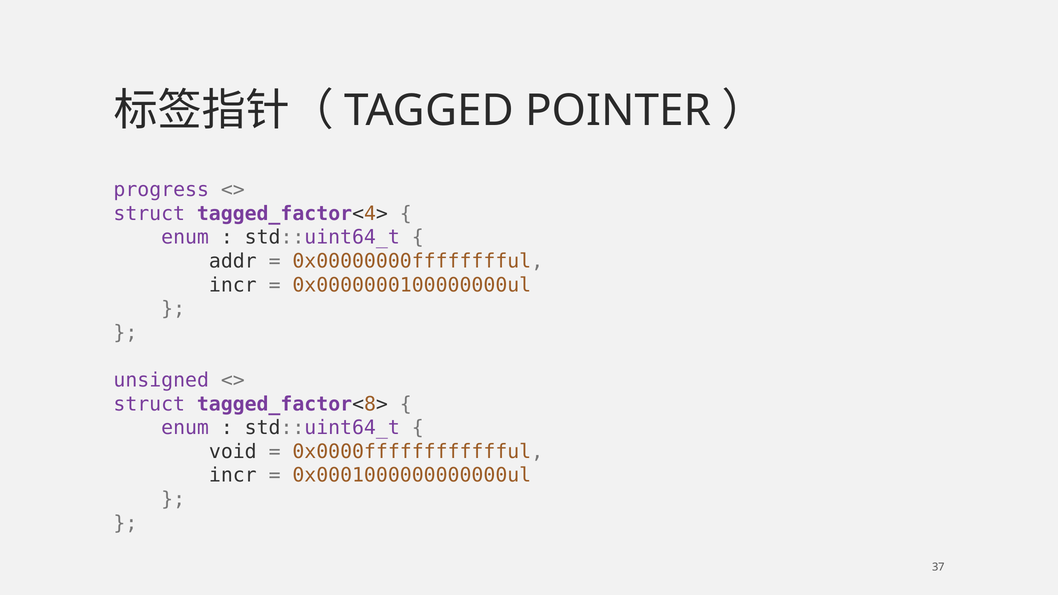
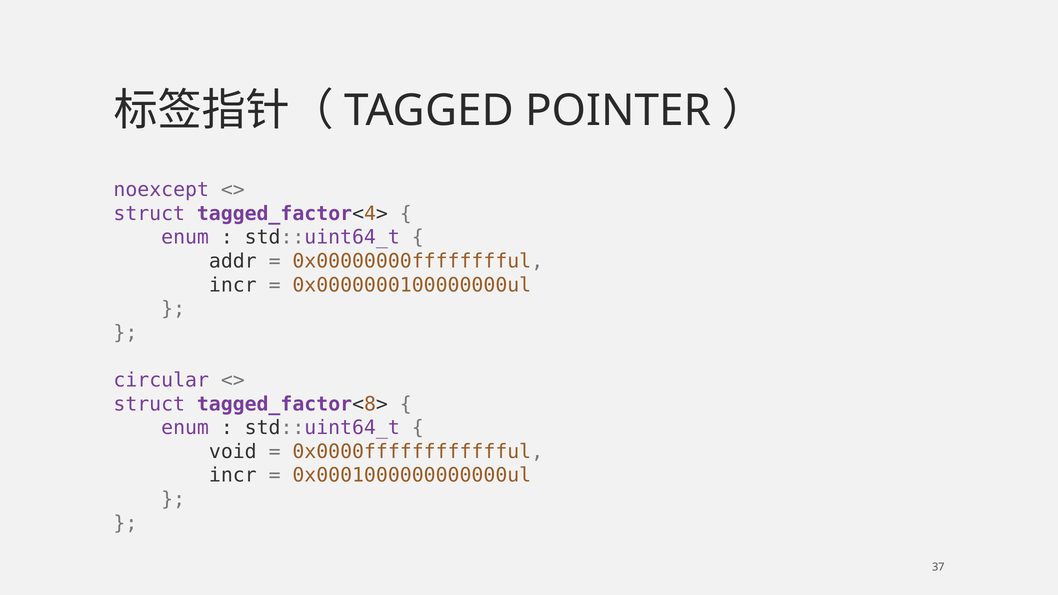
progress: progress -> noexcept
unsigned: unsigned -> circular
